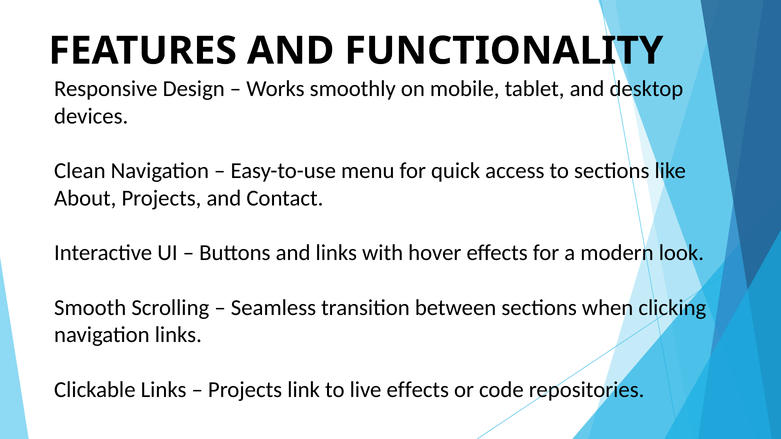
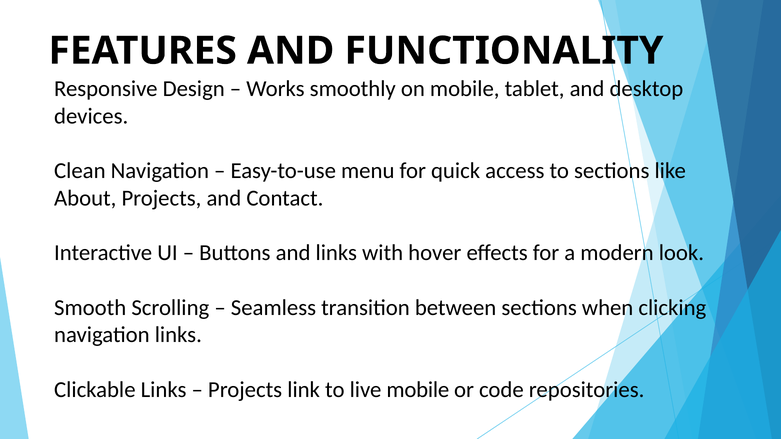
live effects: effects -> mobile
